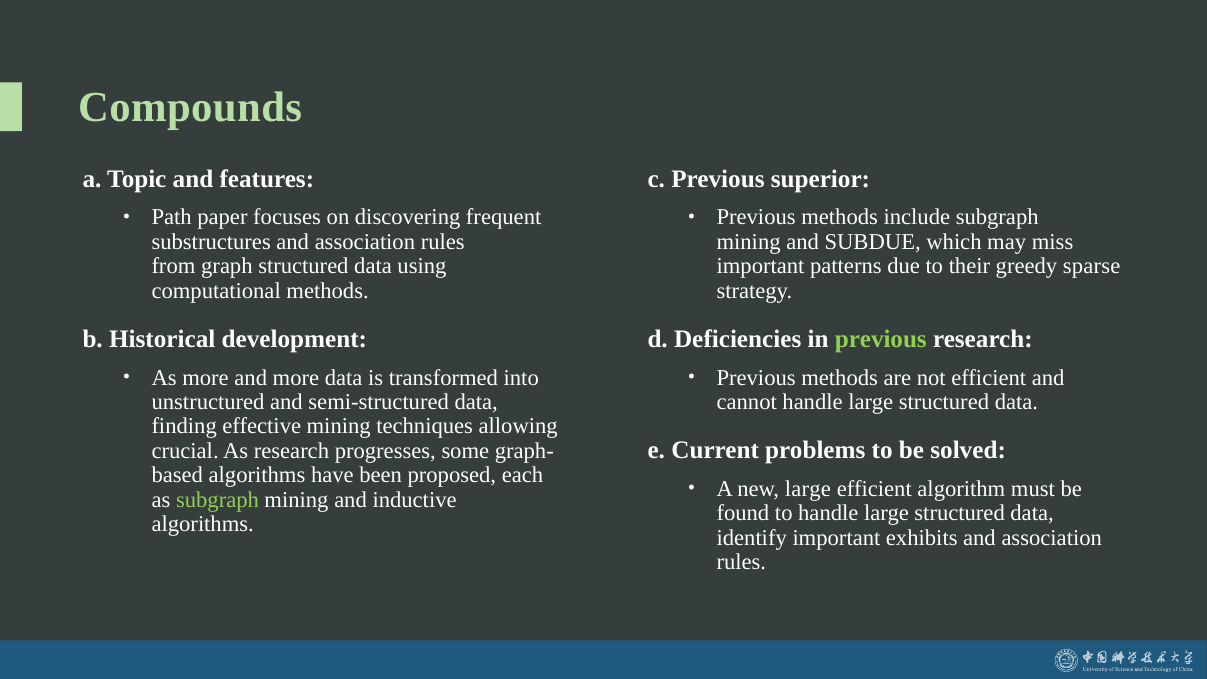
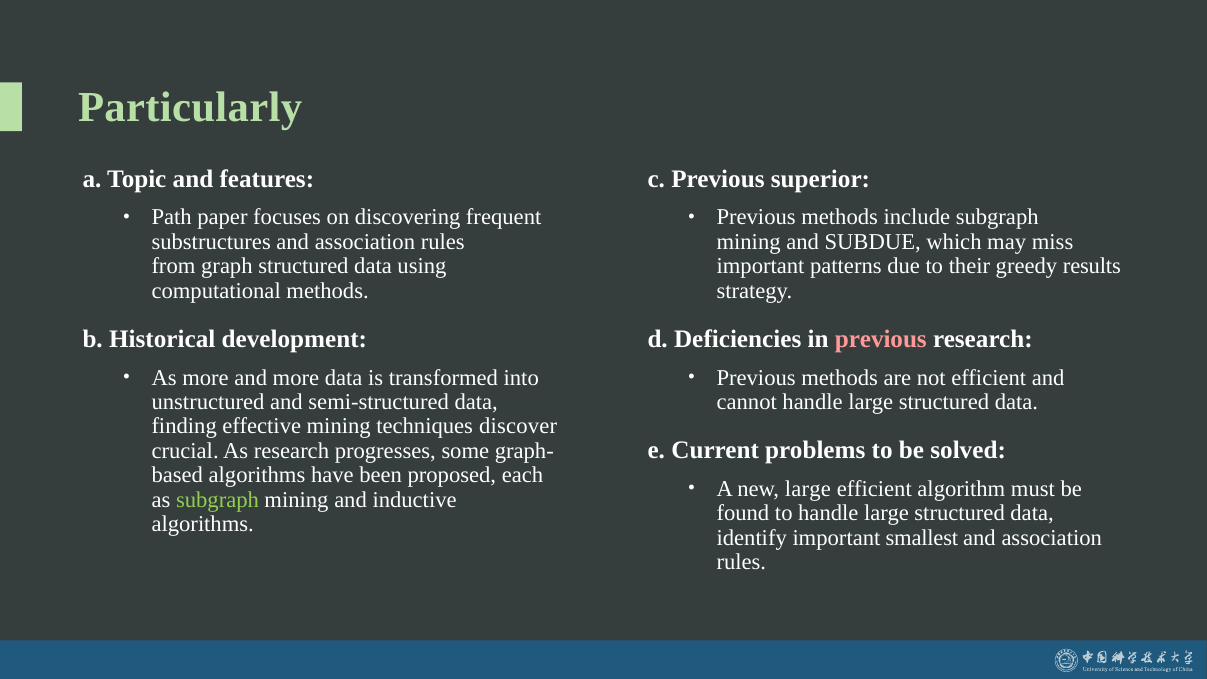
Compounds: Compounds -> Particularly
sparse: sparse -> results
previous at (881, 339) colour: light green -> pink
allowing: allowing -> discover
exhibits: exhibits -> smallest
